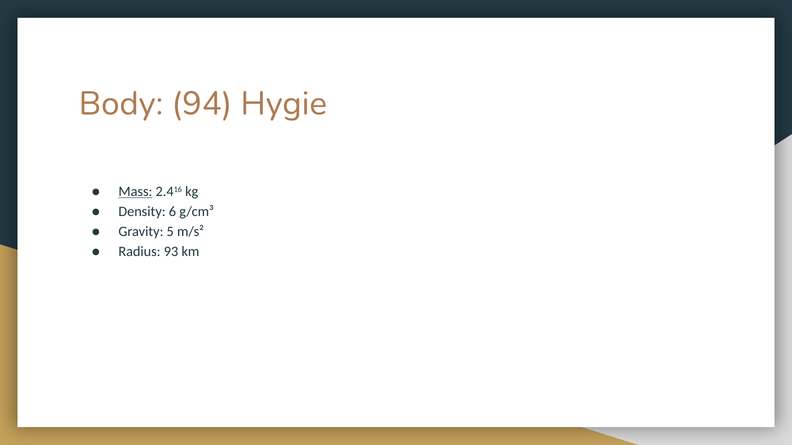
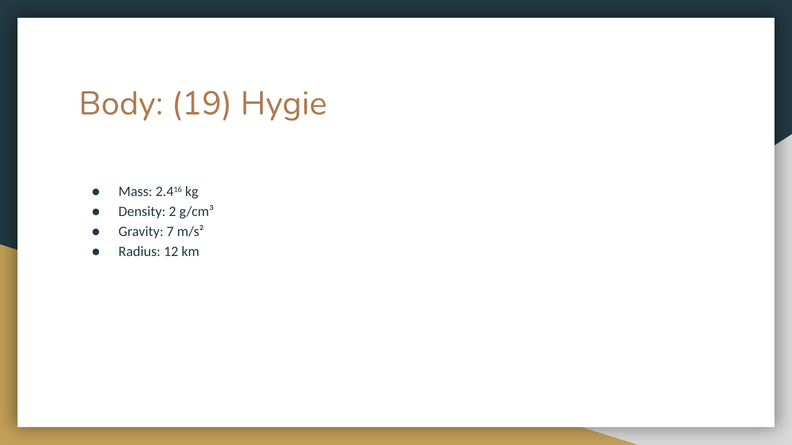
94: 94 -> 19
Mass underline: present -> none
6: 6 -> 2
5: 5 -> 7
93: 93 -> 12
